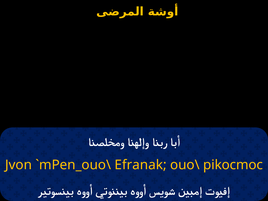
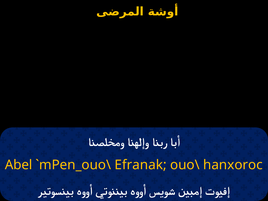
Jvon: Jvon -> Abel
pikocmoc: pikocmoc -> hanxoroc
